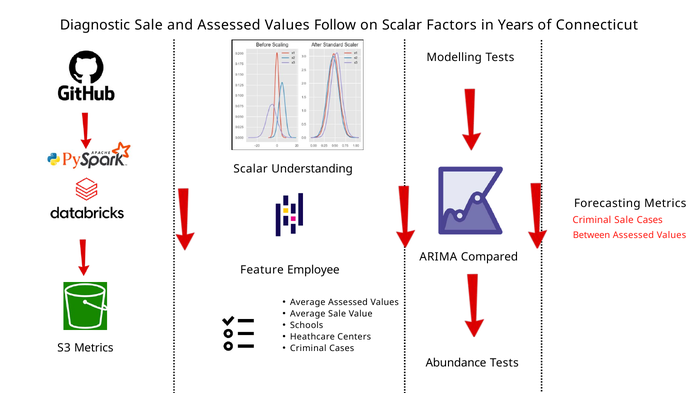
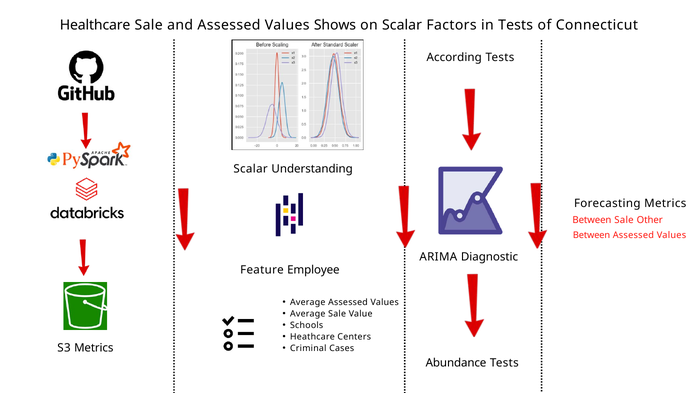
Diagnostic: Diagnostic -> Healthcare
Follow: Follow -> Shows
in Years: Years -> Tests
Modelling: Modelling -> According
Criminal at (592, 220): Criminal -> Between
Sale Cases: Cases -> Other
Compared: Compared -> Diagnostic
